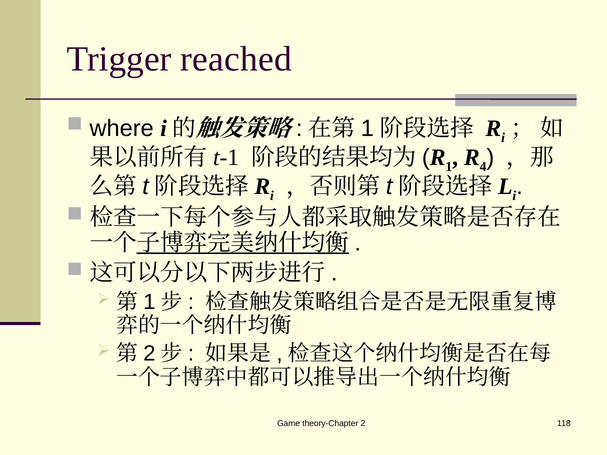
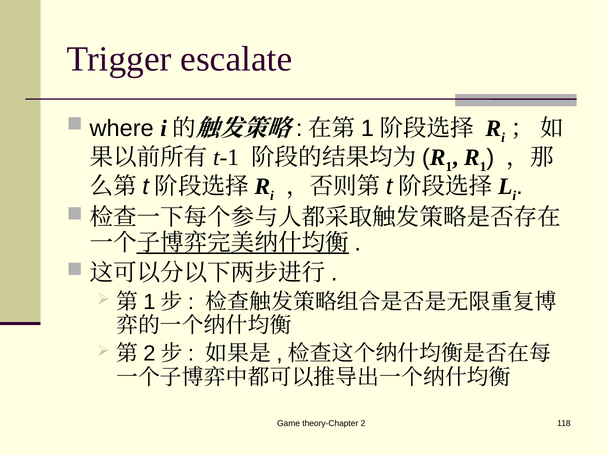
reached: reached -> escalate
4 at (483, 167): 4 -> 1
